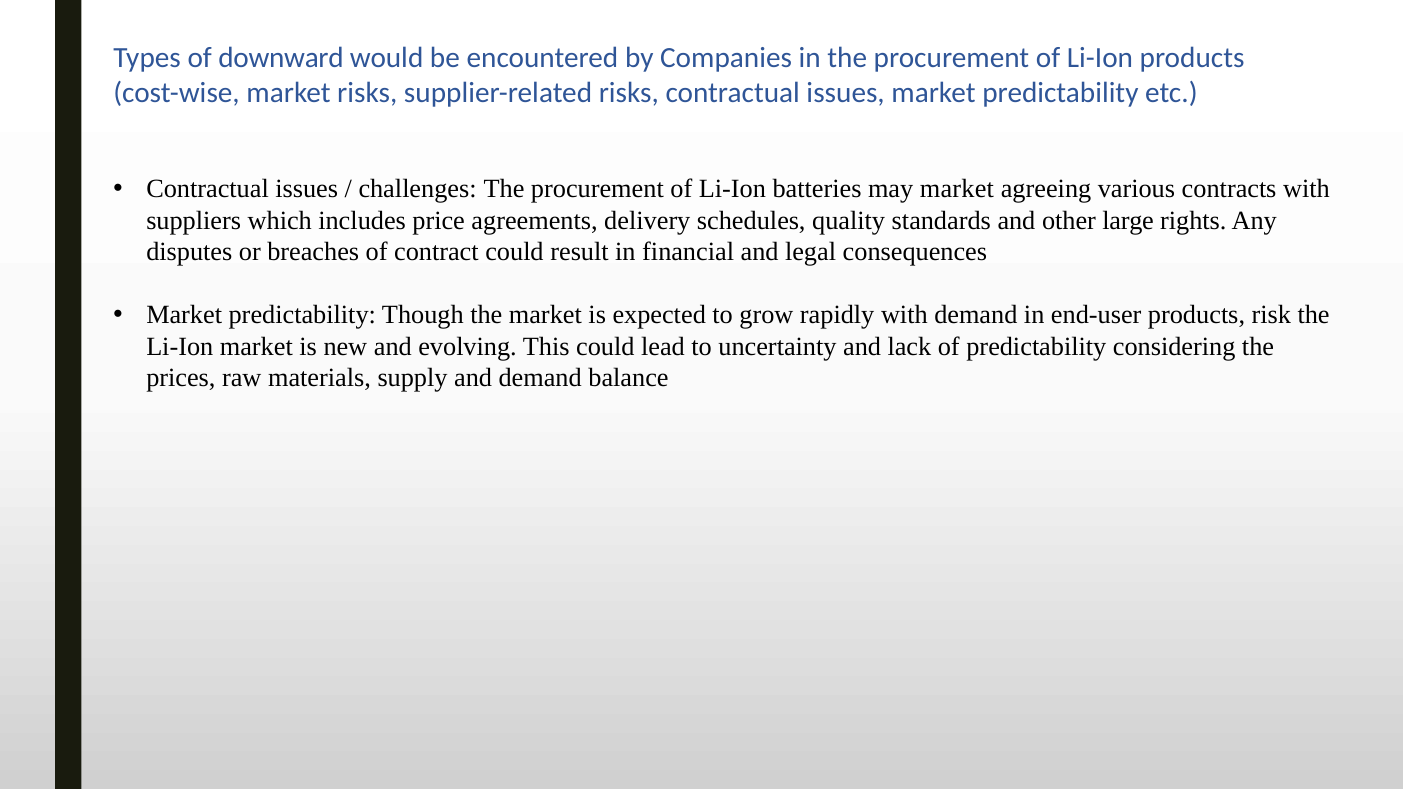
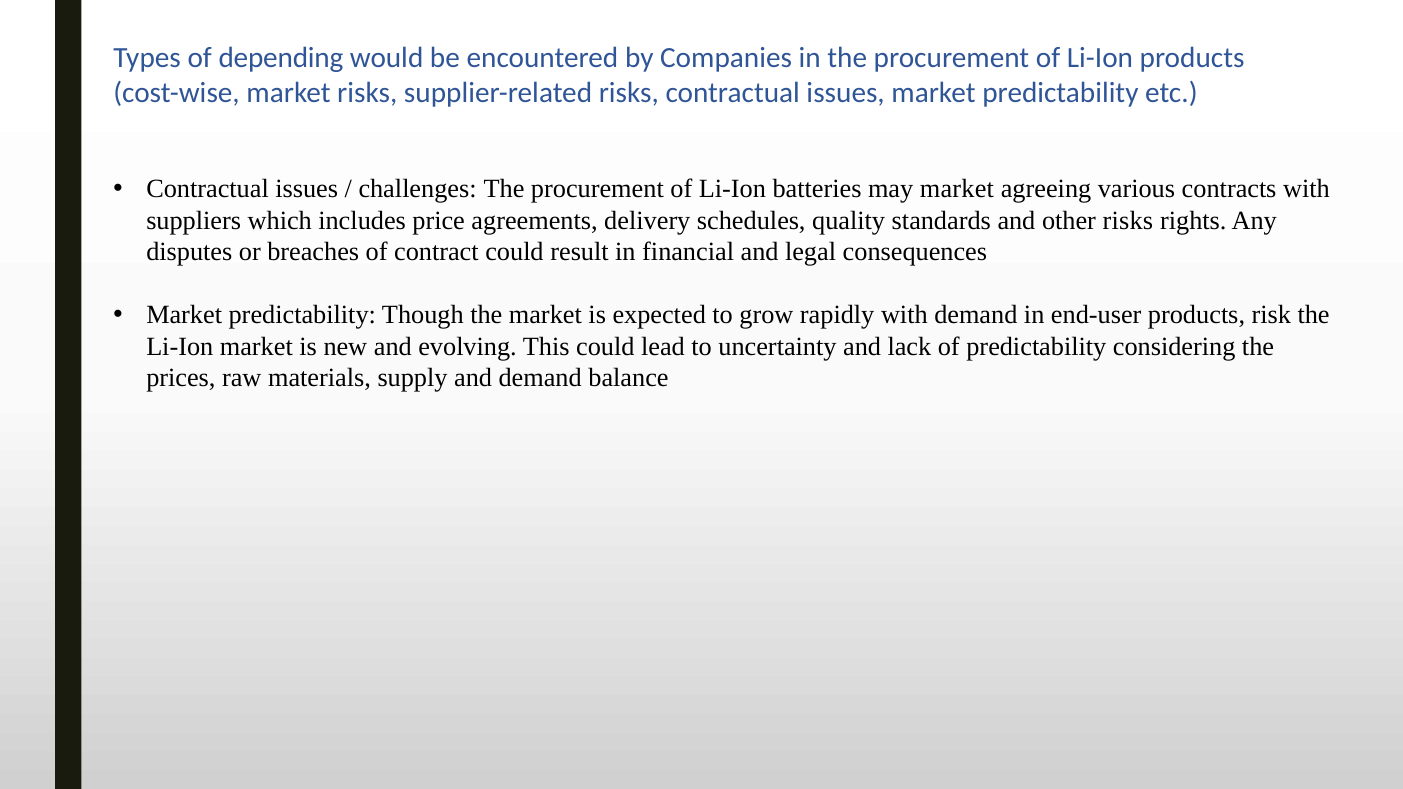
downward: downward -> depending
other large: large -> risks
